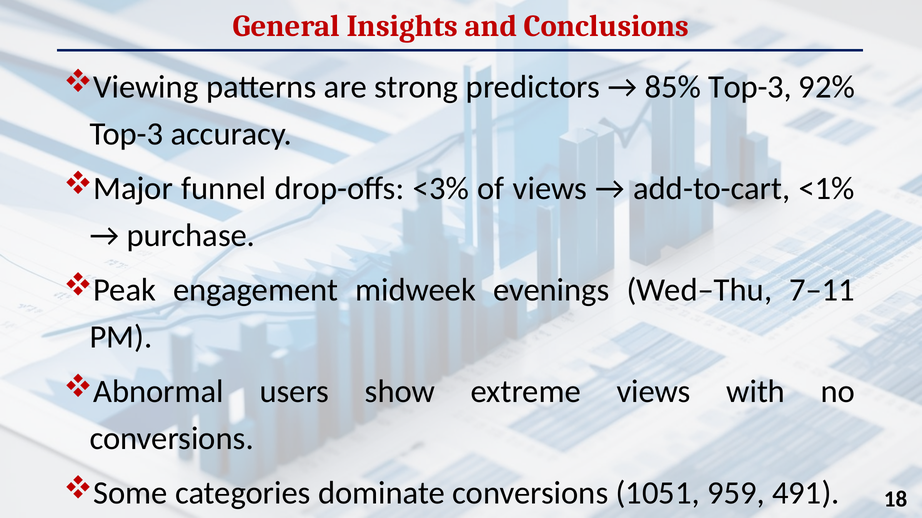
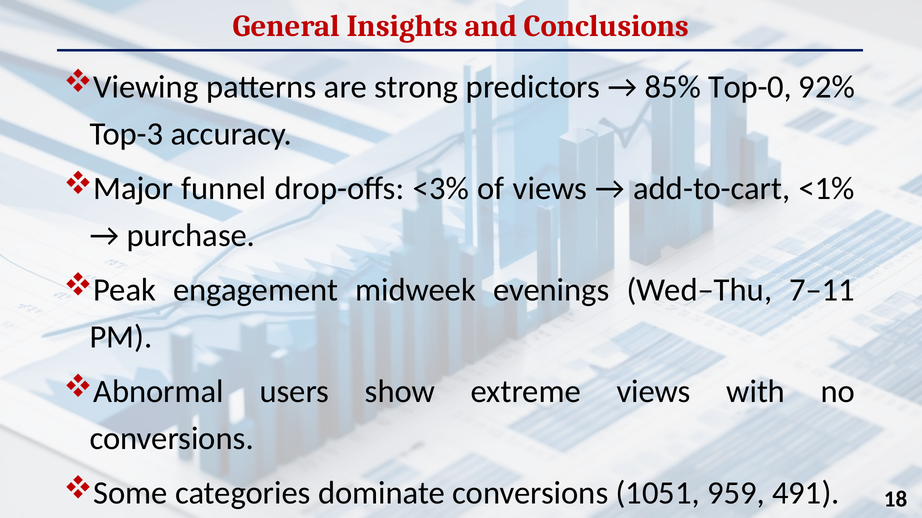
85% Top-3: Top-3 -> Top-0
